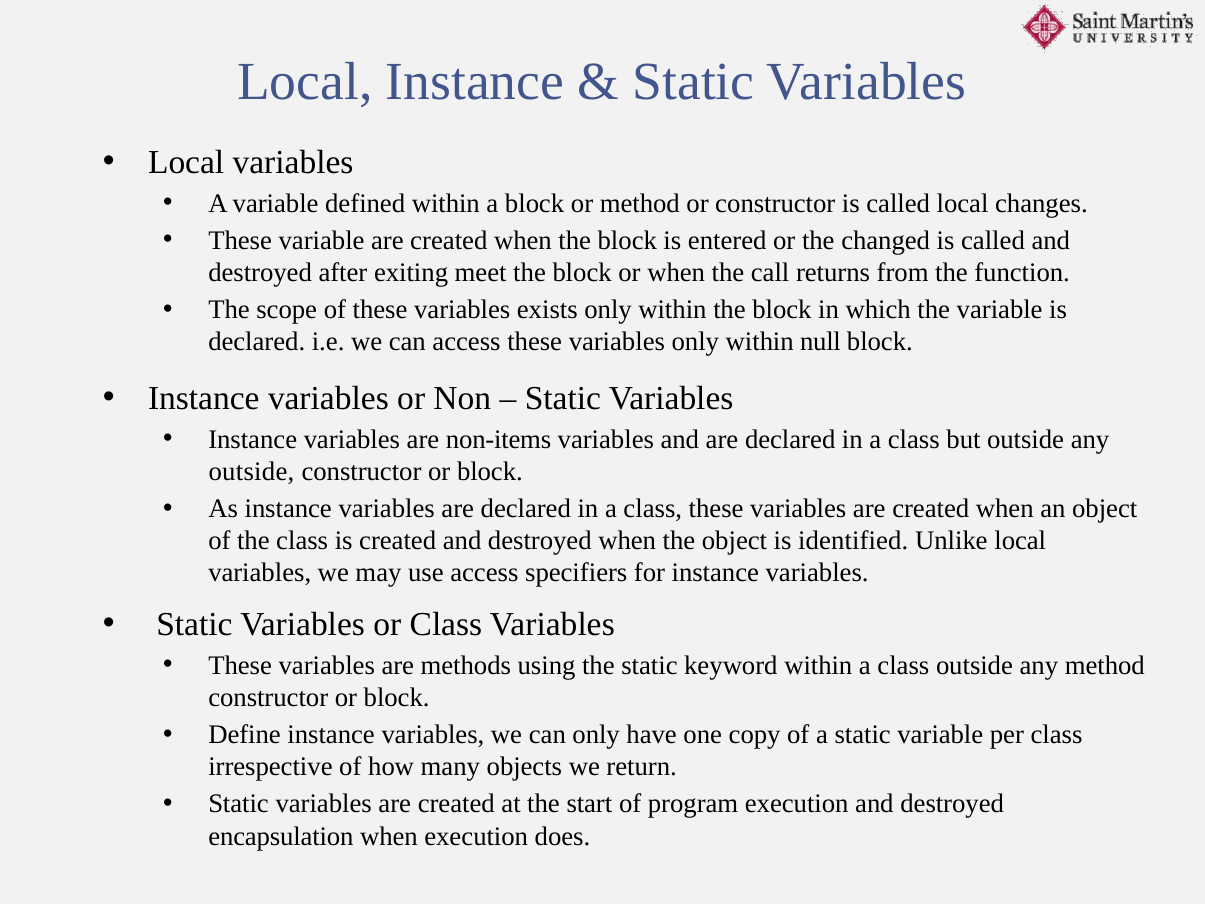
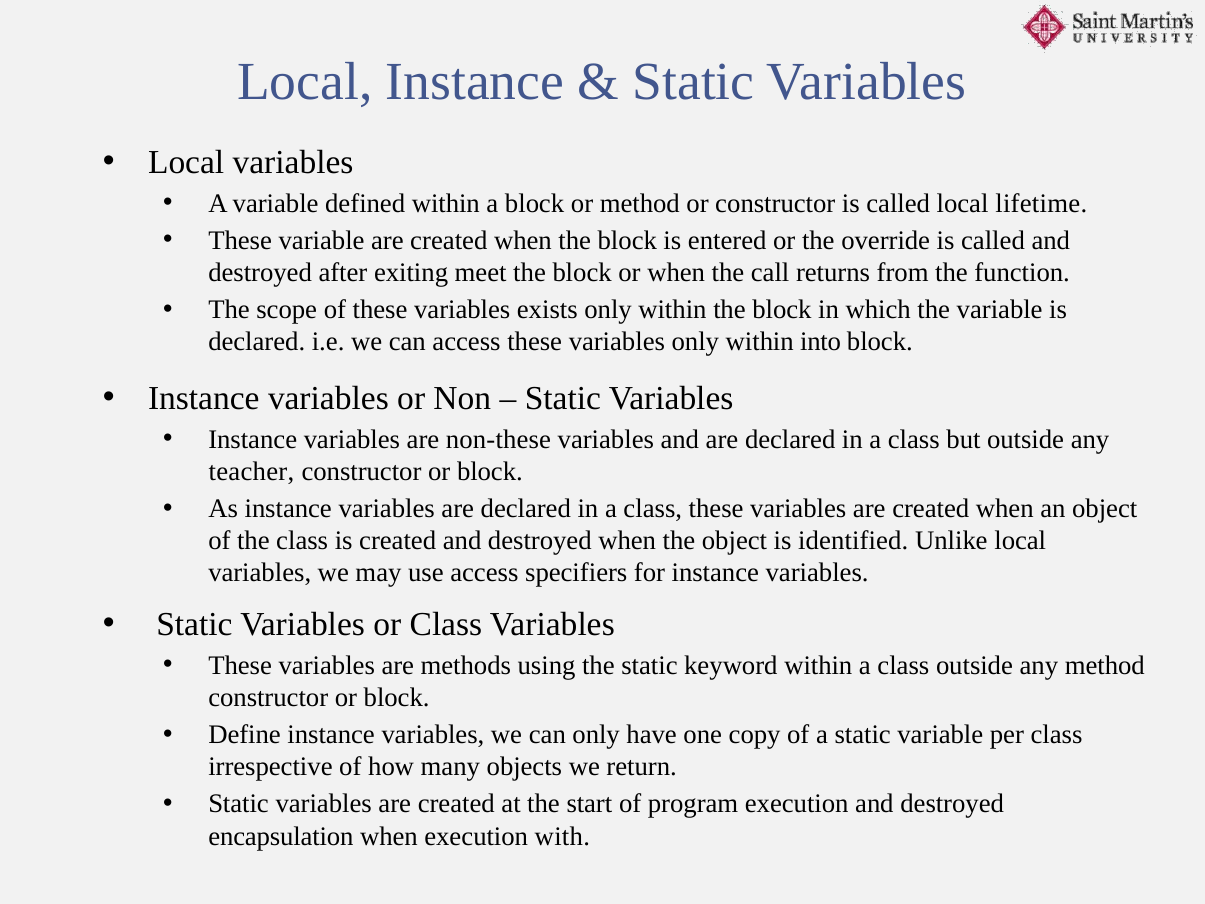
changes: changes -> lifetime
changed: changed -> override
null: null -> into
non-items: non-items -> non-these
outside at (251, 472): outside -> teacher
does: does -> with
